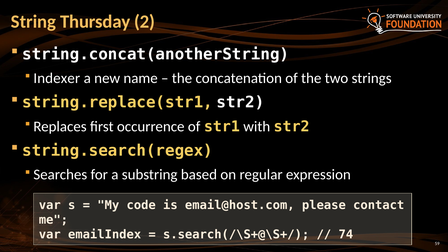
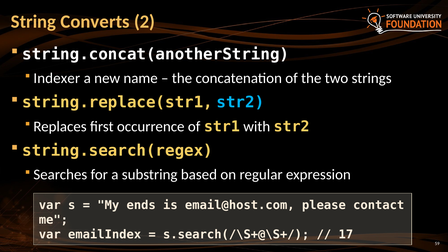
Thursday: Thursday -> Converts
str2 at (240, 102) colour: white -> light blue
code: code -> ends
74: 74 -> 17
